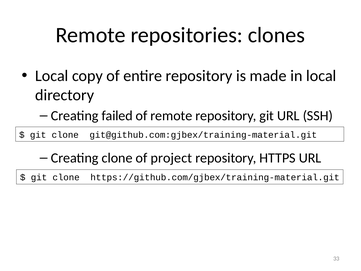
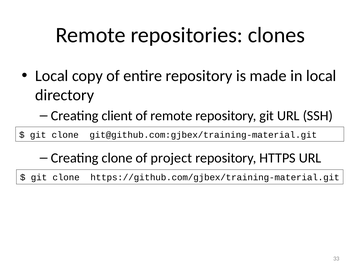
failed: failed -> client
